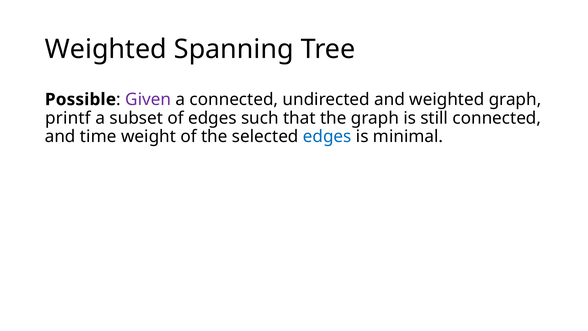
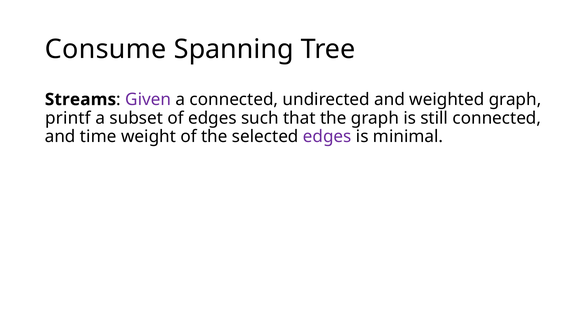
Weighted at (106, 49): Weighted -> Consume
Possible: Possible -> Streams
edges at (327, 136) colour: blue -> purple
